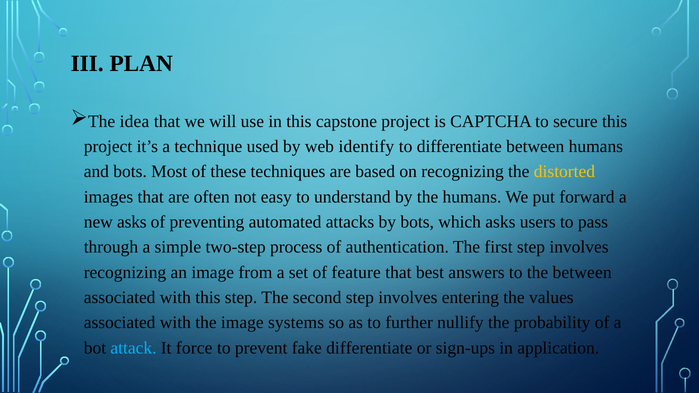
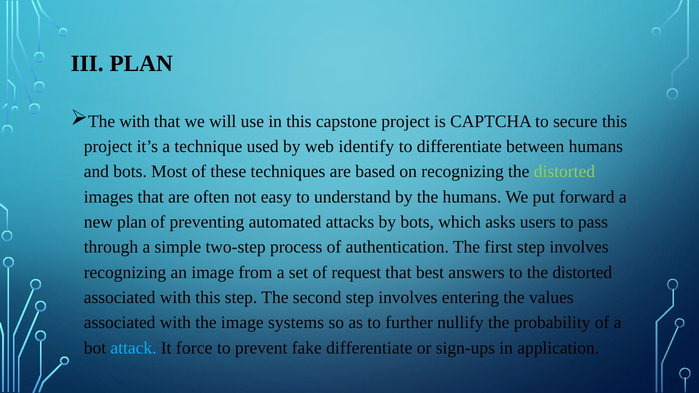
The idea: idea -> with
distorted at (564, 172) colour: yellow -> light green
new asks: asks -> plan
feature: feature -> request
to the between: between -> distorted
